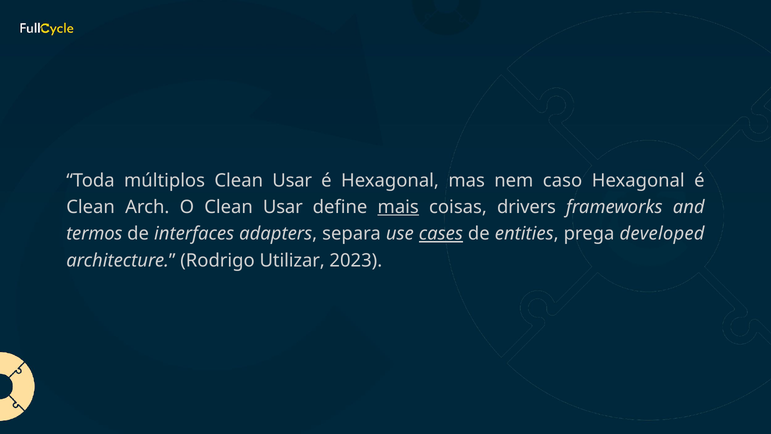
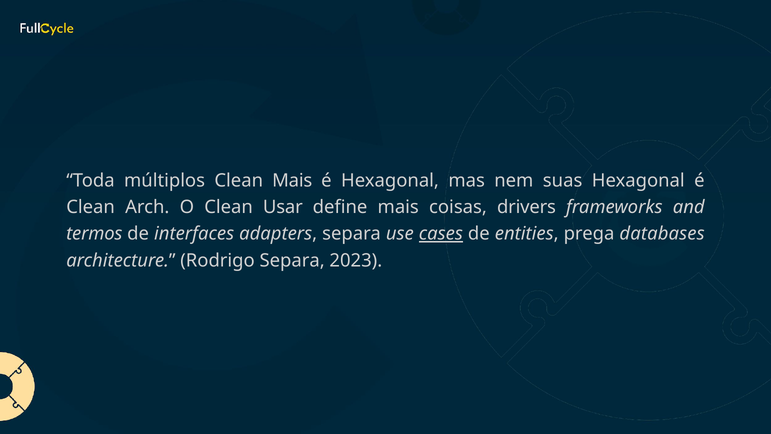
Usar at (292, 180): Usar -> Mais
caso: caso -> suas
mais at (398, 207) underline: present -> none
developed: developed -> databases
Rodrigo Utilizar: Utilizar -> Separa
